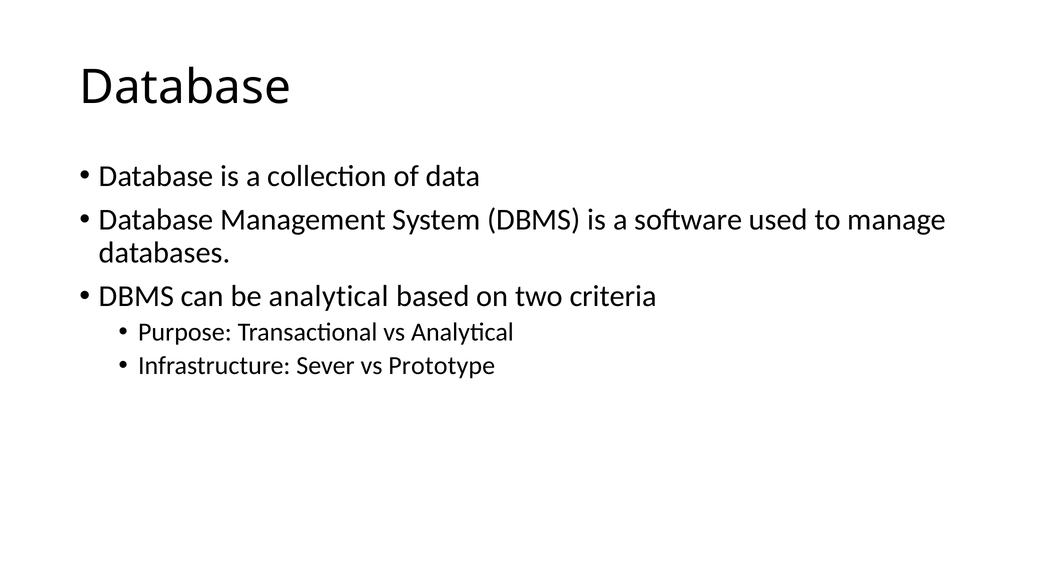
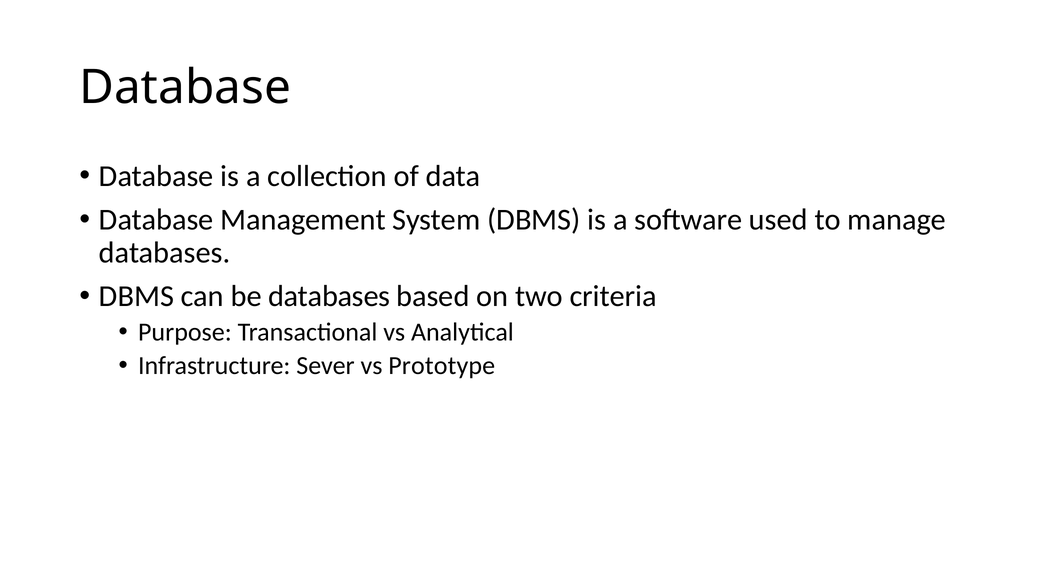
be analytical: analytical -> databases
